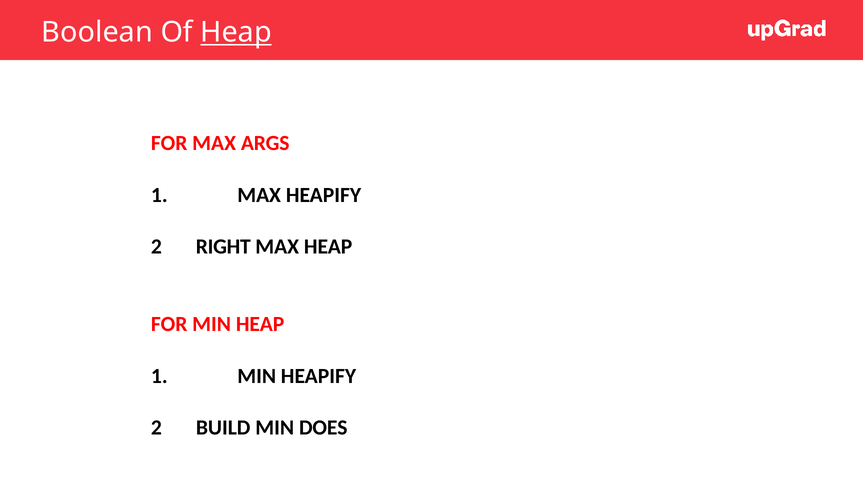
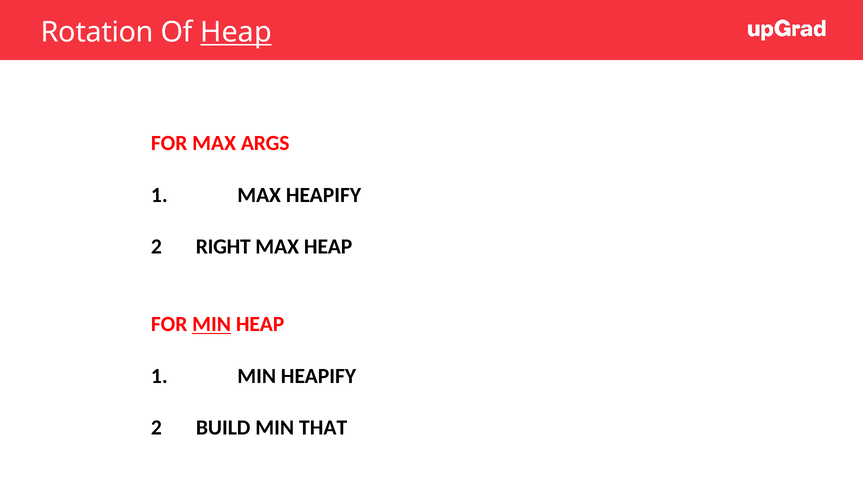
Boolean: Boolean -> Rotation
MIN at (212, 325) underline: none -> present
DOES: DOES -> THAT
